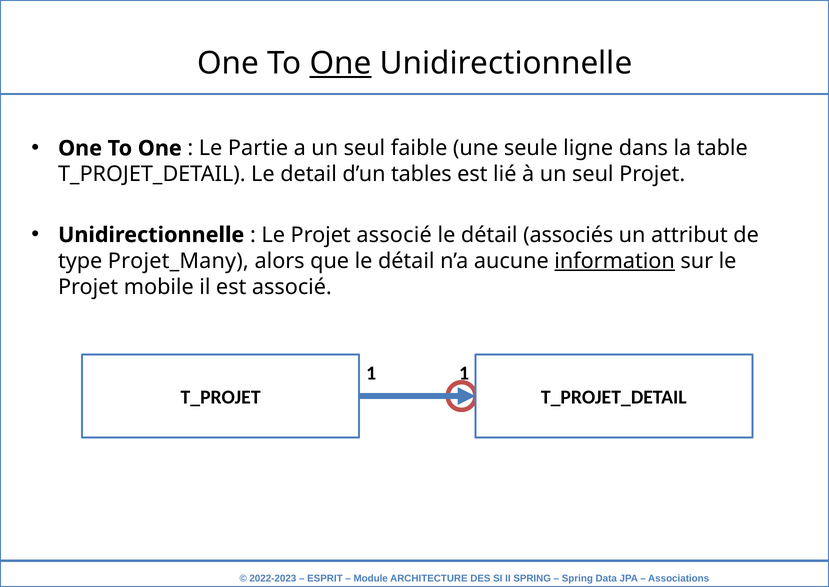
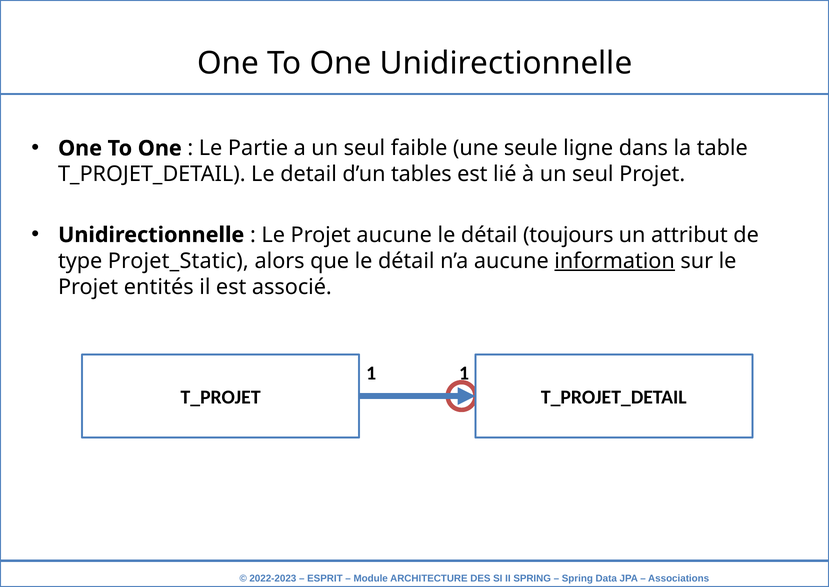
One at (341, 63) underline: present -> none
Projet associé: associé -> aucune
associés: associés -> toujours
Projet_Many: Projet_Many -> Projet_Static
mobile: mobile -> entités
